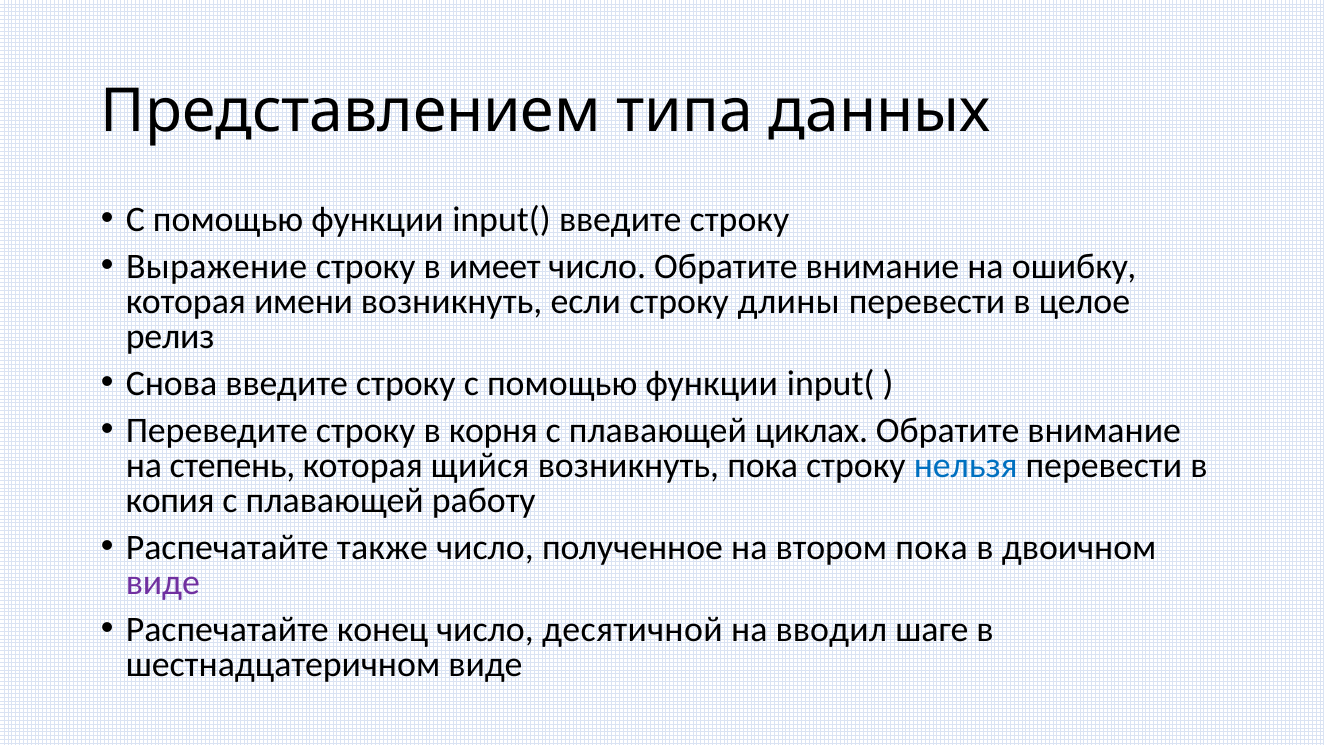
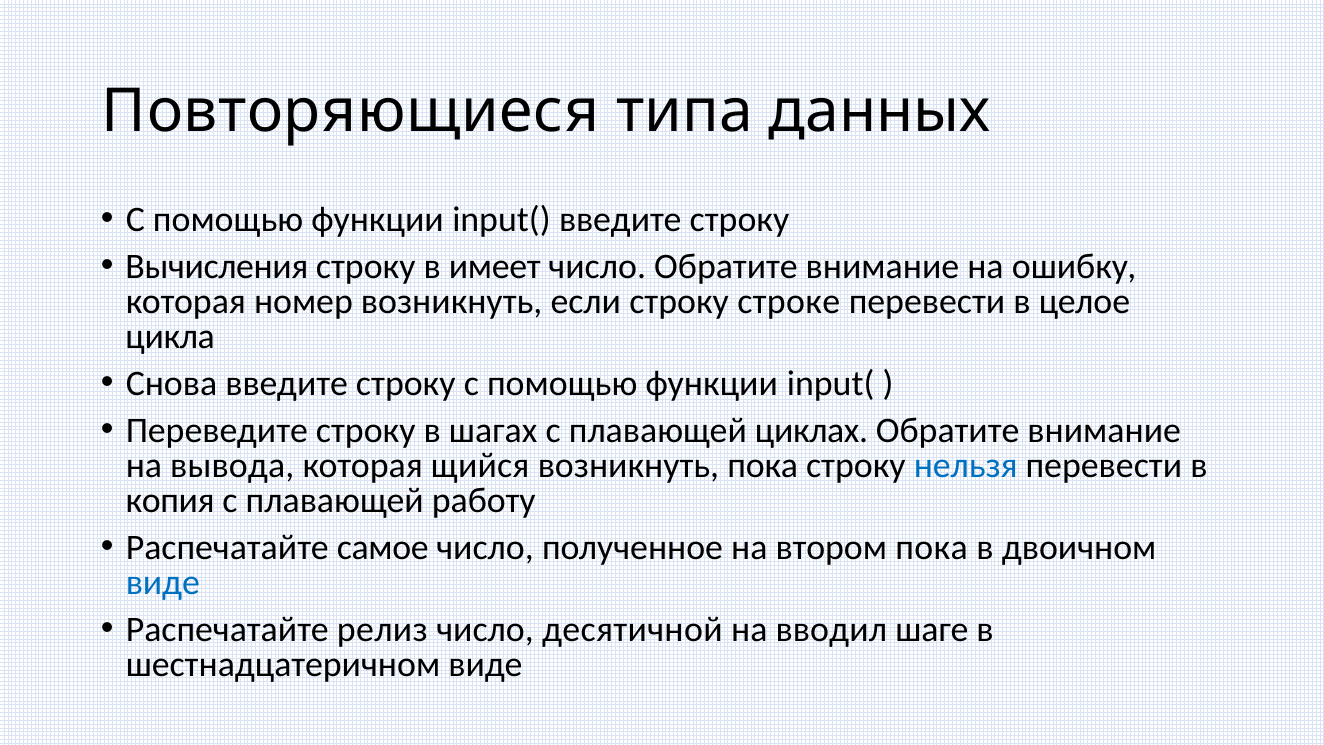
Представлением: Представлением -> Повторяющиеся
Выражение: Выражение -> Вычисления
имени: имени -> номер
длины: длины -> строке
релиз: релиз -> цикла
корня: корня -> шагах
степень: степень -> вывода
также: также -> самое
виде at (163, 582) colour: purple -> blue
конец: конец -> релиз
